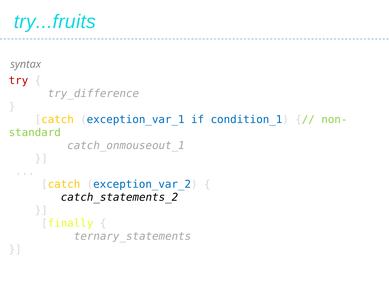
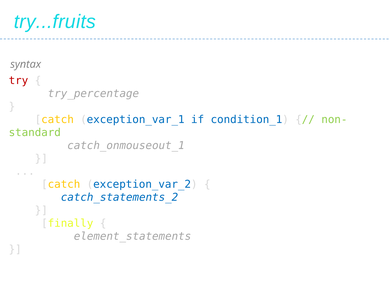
try_difference: try_difference -> try_percentage
catch_statements_2 colour: black -> blue
ternary_statements: ternary_statements -> element_statements
